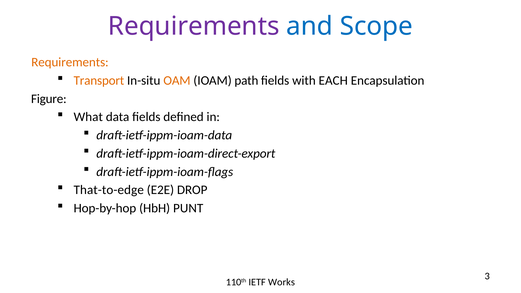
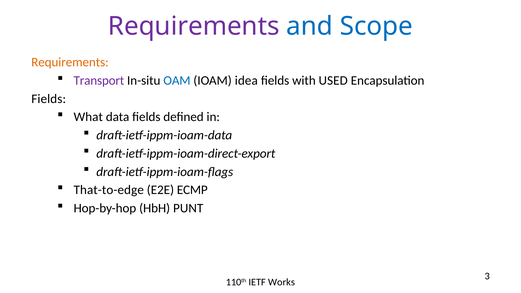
Transport colour: orange -> purple
OAM colour: orange -> blue
path: path -> idea
EACH: EACH -> USED
Figure at (49, 99): Figure -> Fields
DROP: DROP -> ECMP
